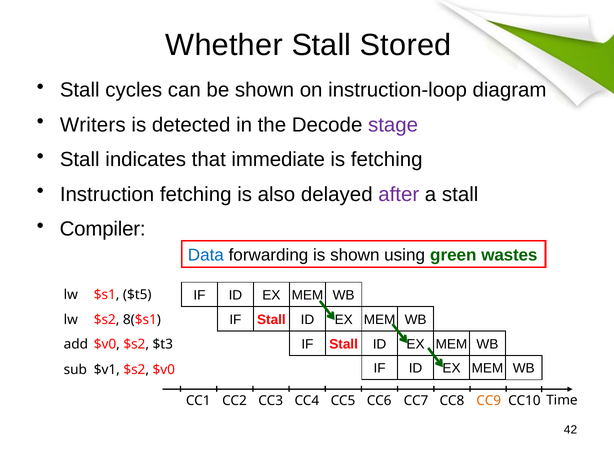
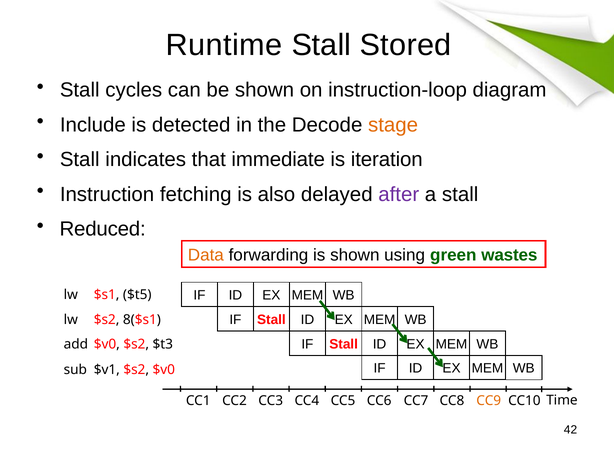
Whether: Whether -> Runtime
Writers: Writers -> Include
stage colour: purple -> orange
is fetching: fetching -> iteration
Compiler: Compiler -> Reduced
Data colour: blue -> orange
